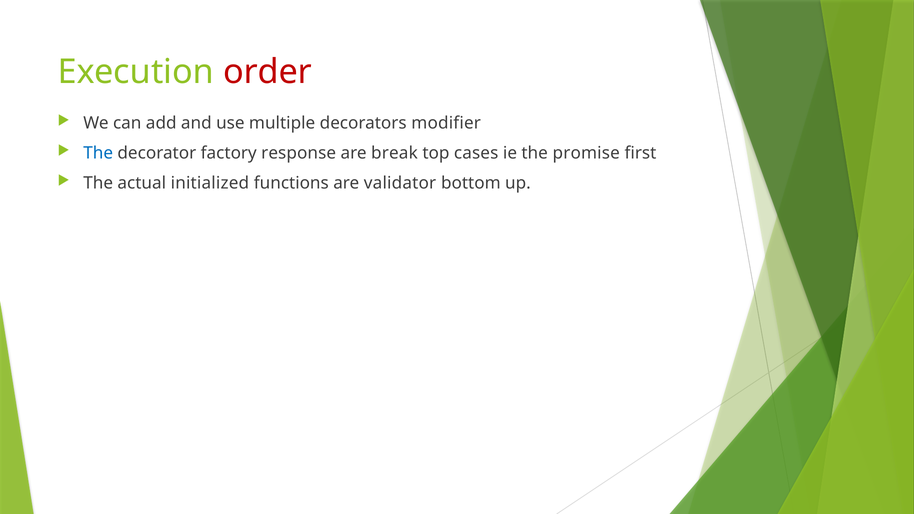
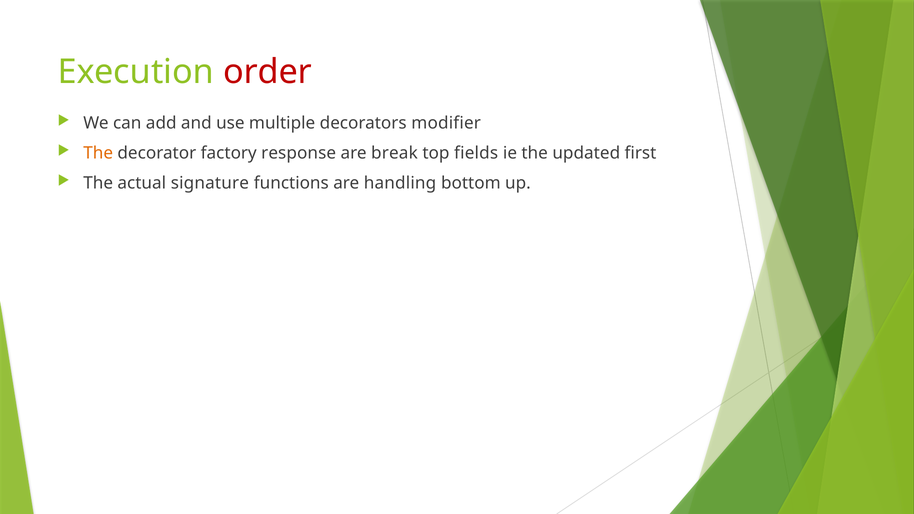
The at (98, 153) colour: blue -> orange
cases: cases -> fields
promise: promise -> updated
initialized: initialized -> signature
validator: validator -> handling
